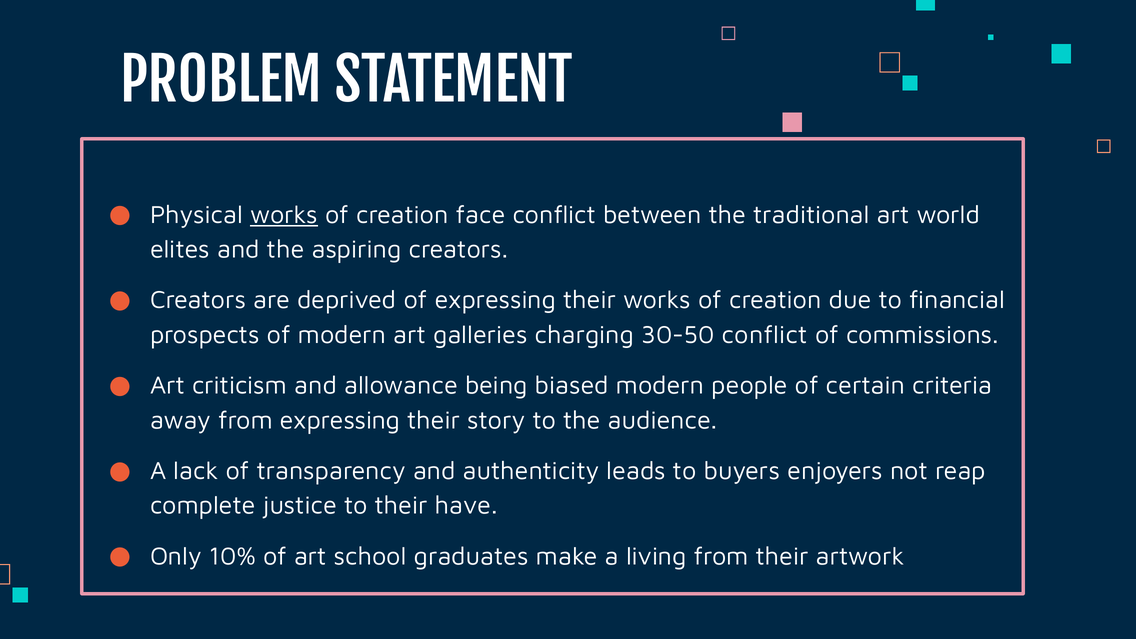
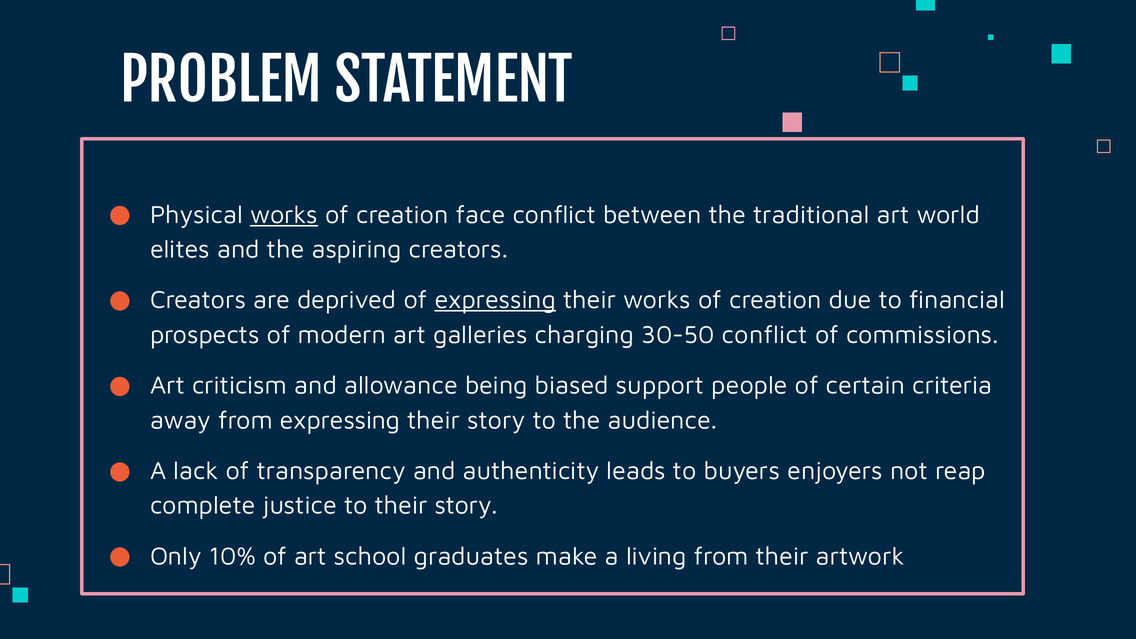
expressing at (495, 300) underline: none -> present
biased modern: modern -> support
to their have: have -> story
